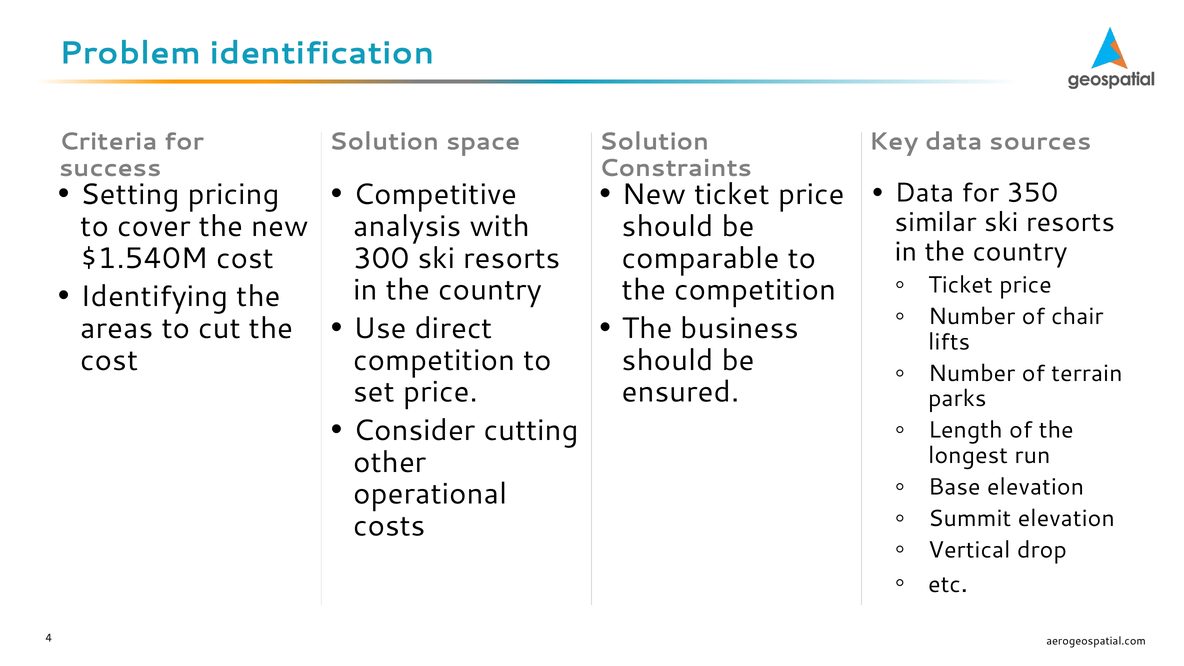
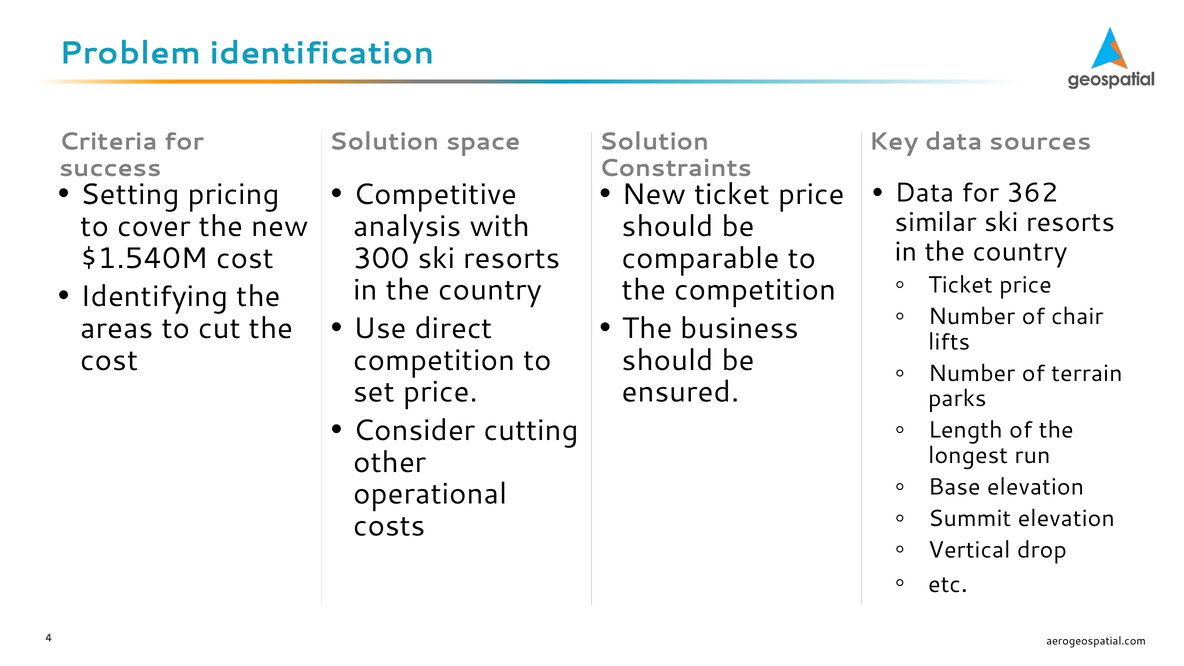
350: 350 -> 362
